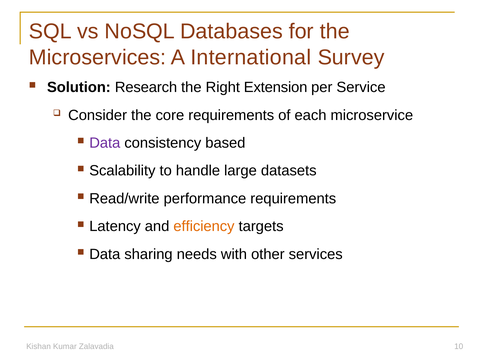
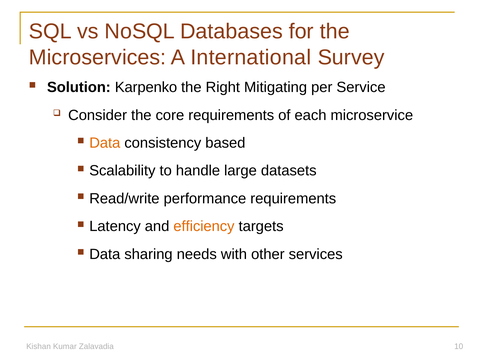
Research: Research -> Karpenko
Extension: Extension -> Mitigating
Data at (105, 143) colour: purple -> orange
